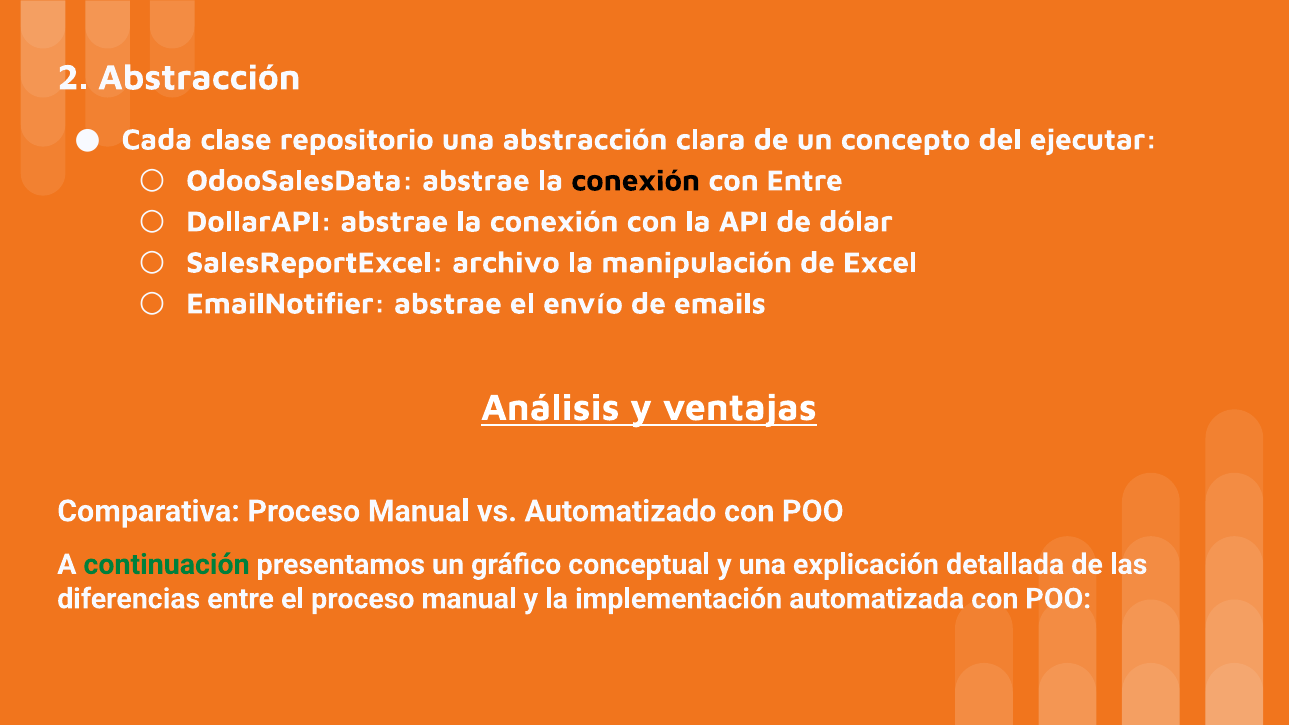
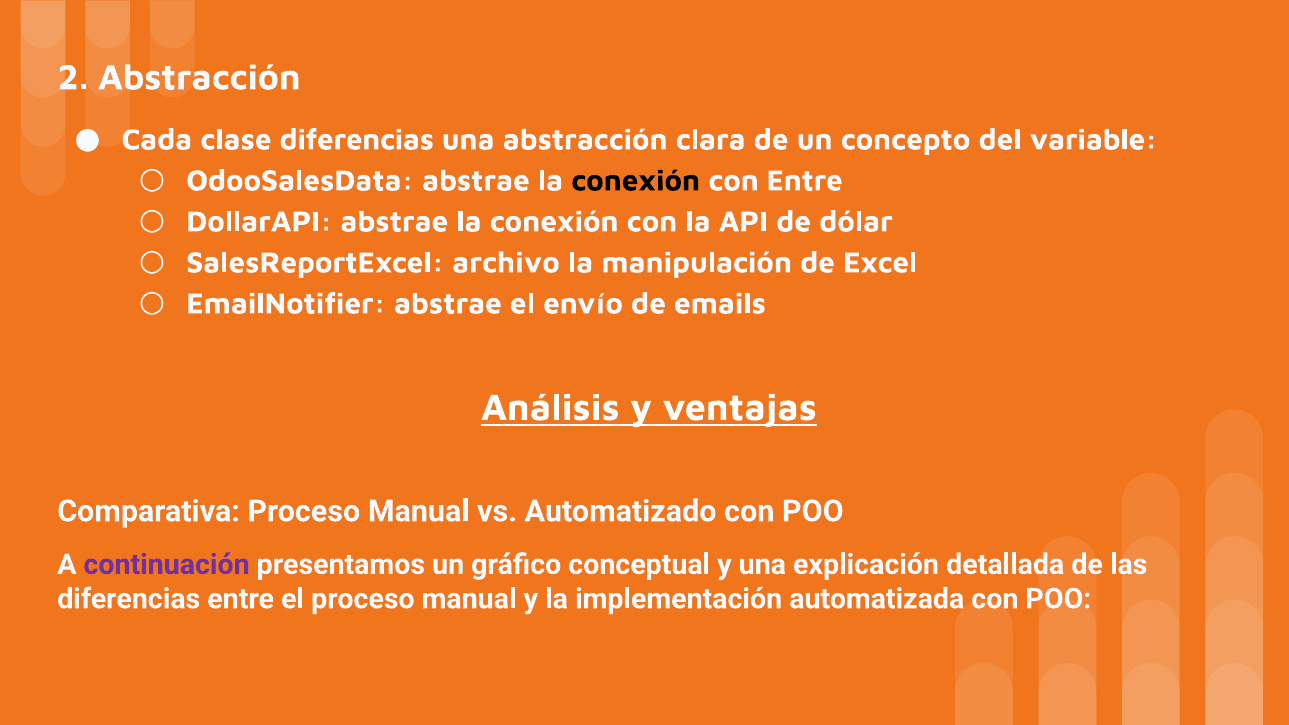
clase repositorio: repositorio -> diferencias
ejecutar: ejecutar -> variable
continuación colour: green -> purple
